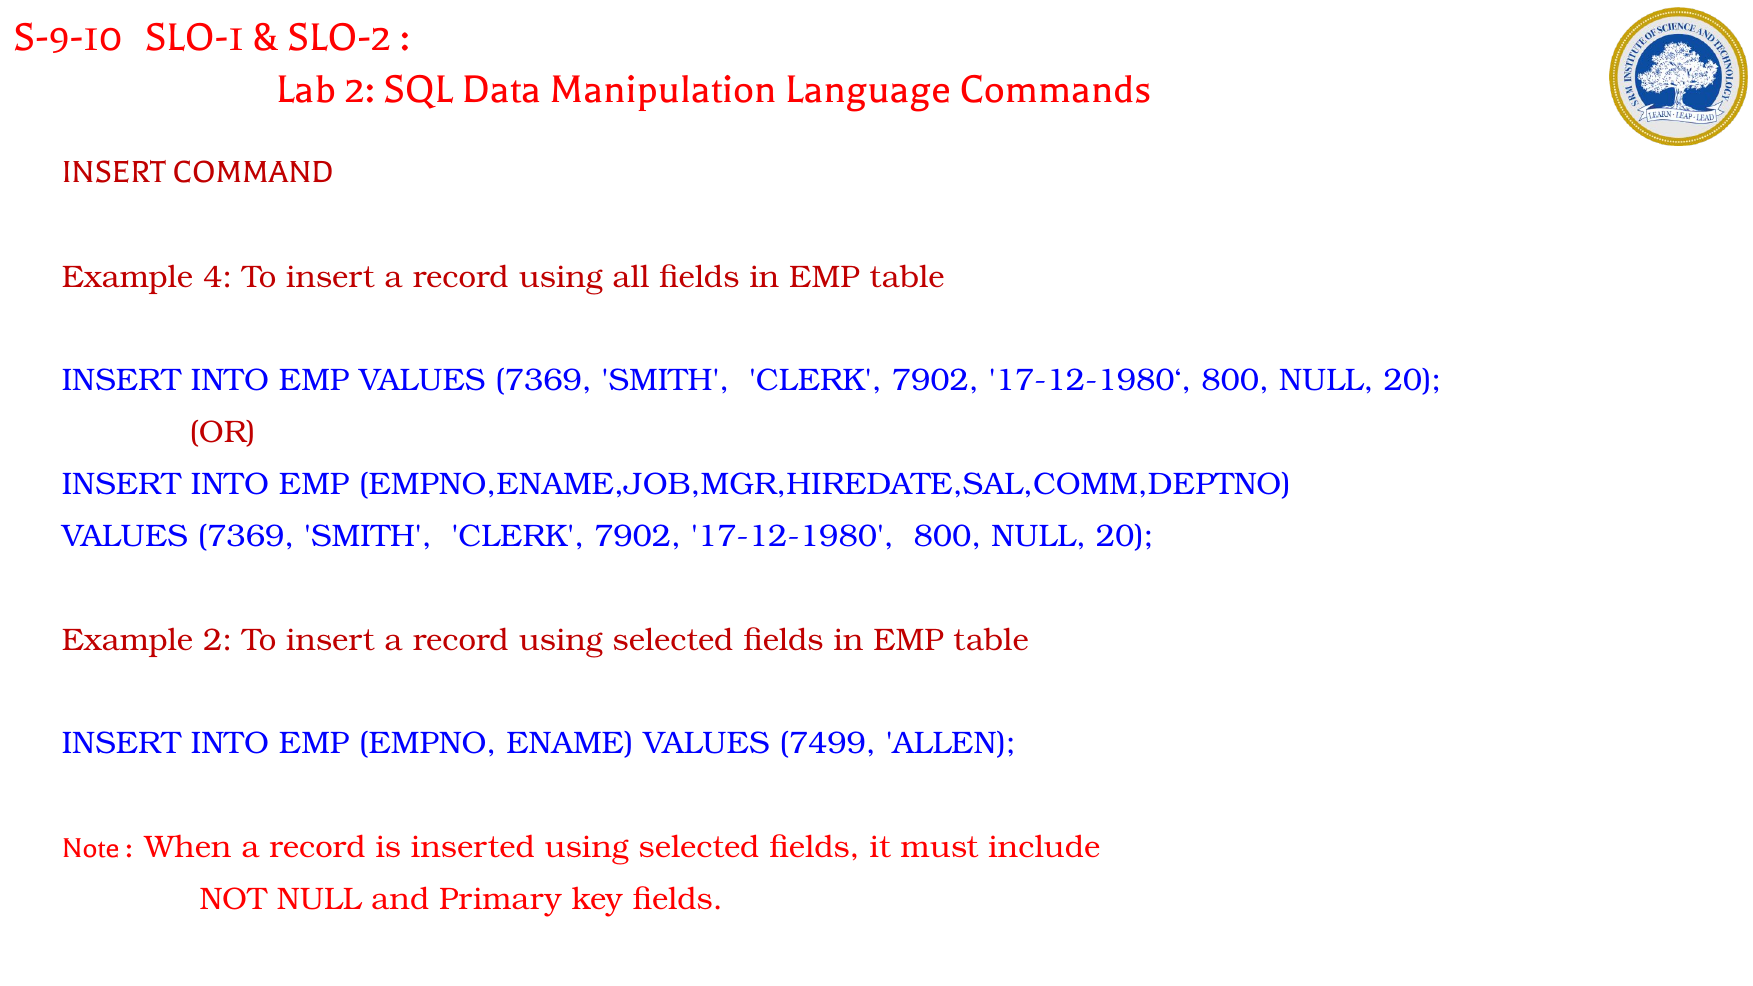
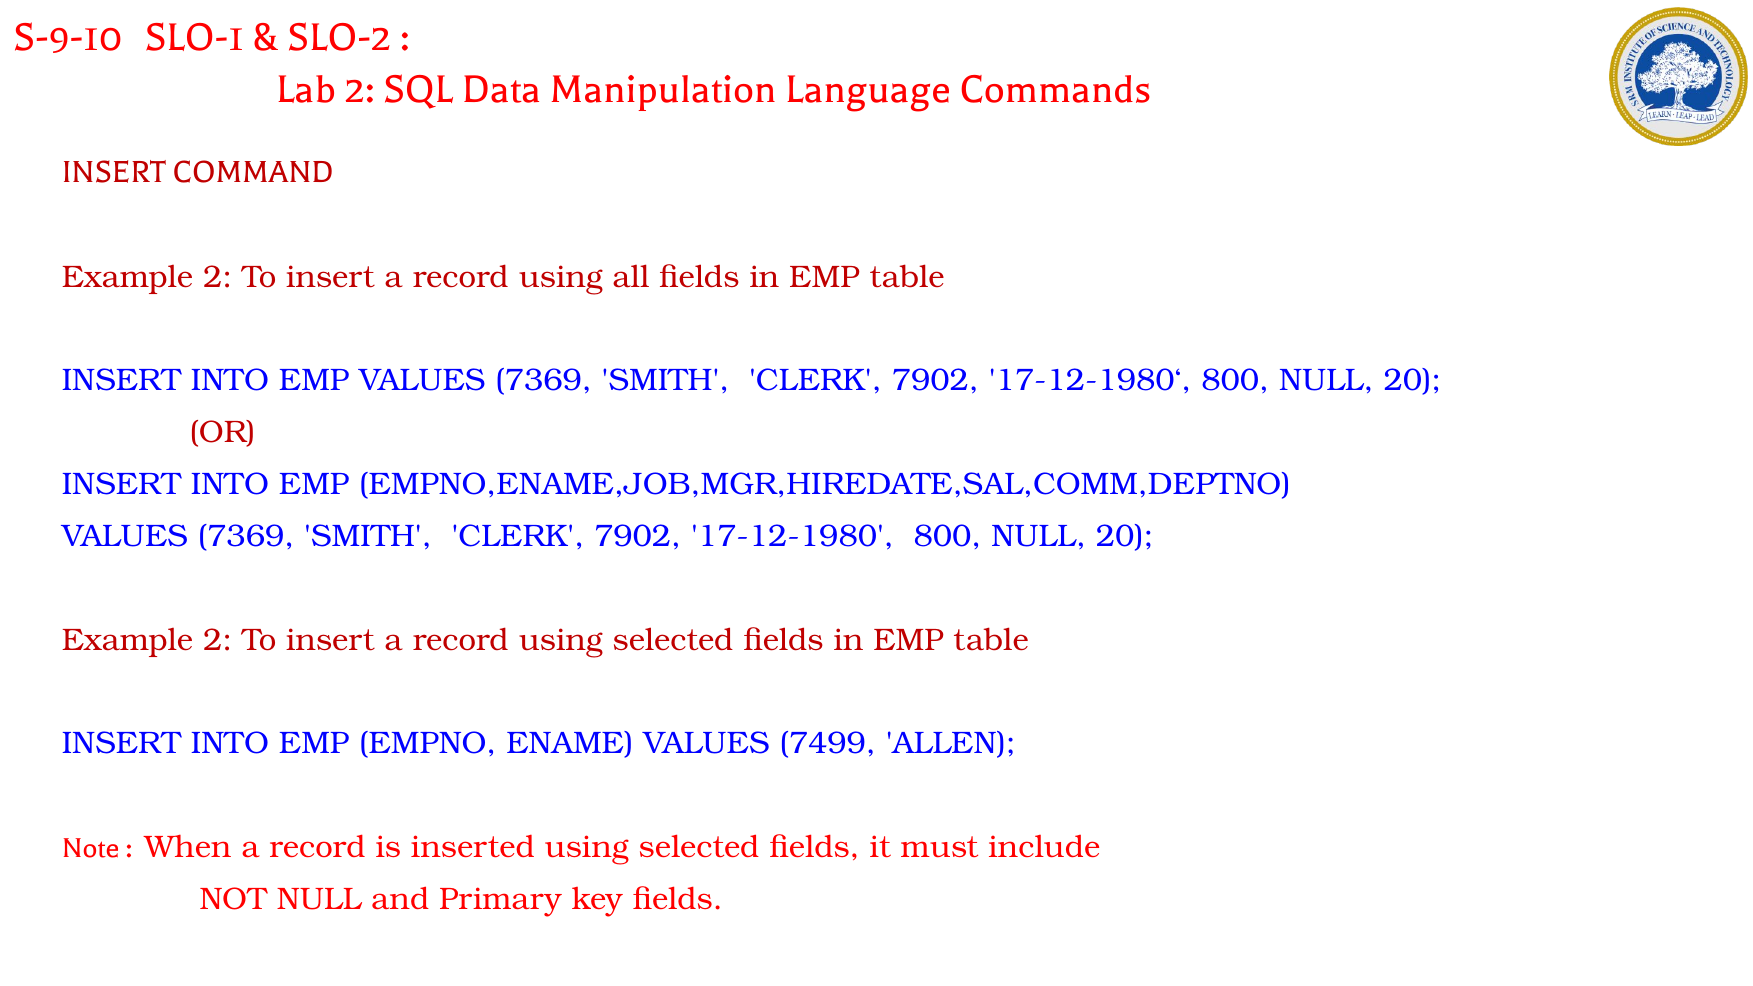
4 at (218, 277): 4 -> 2
